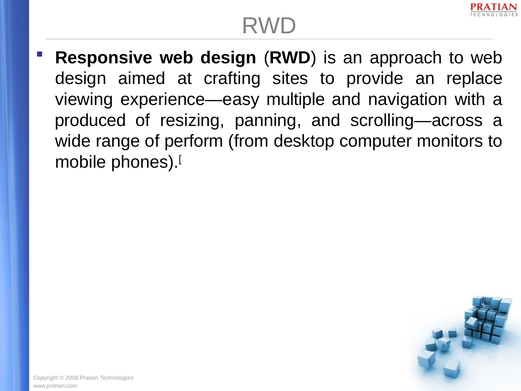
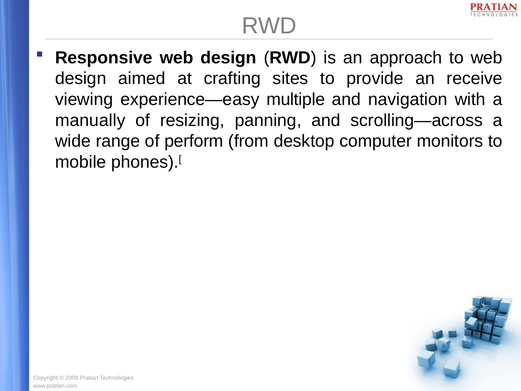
replace: replace -> receive
produced: produced -> manually
